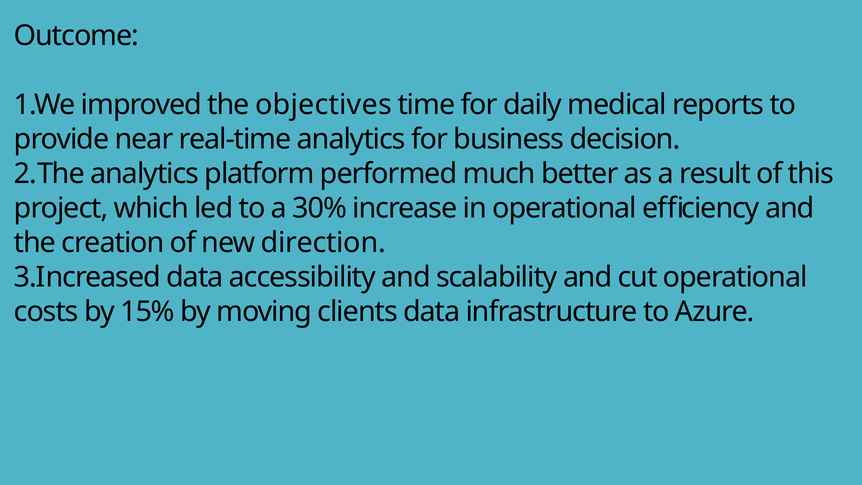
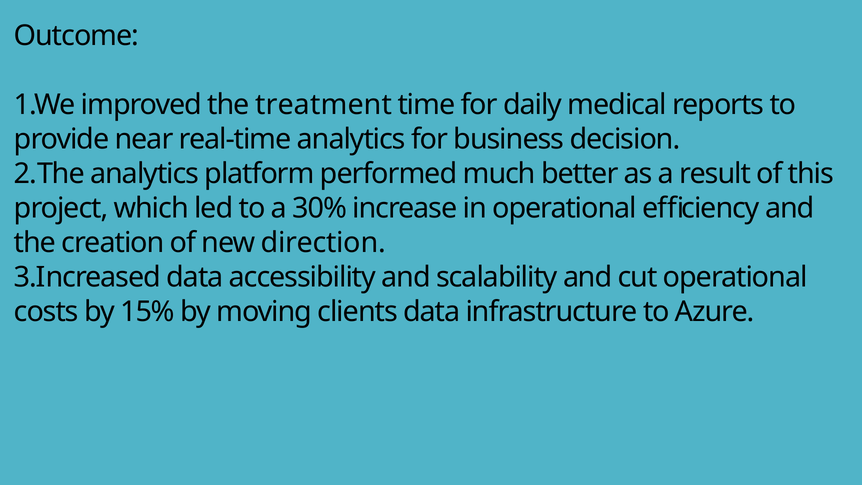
objectives: objectives -> treatment
